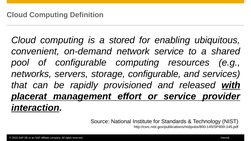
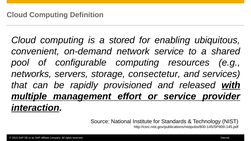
storage configurable: configurable -> consectetur
placerat: placerat -> multiple
